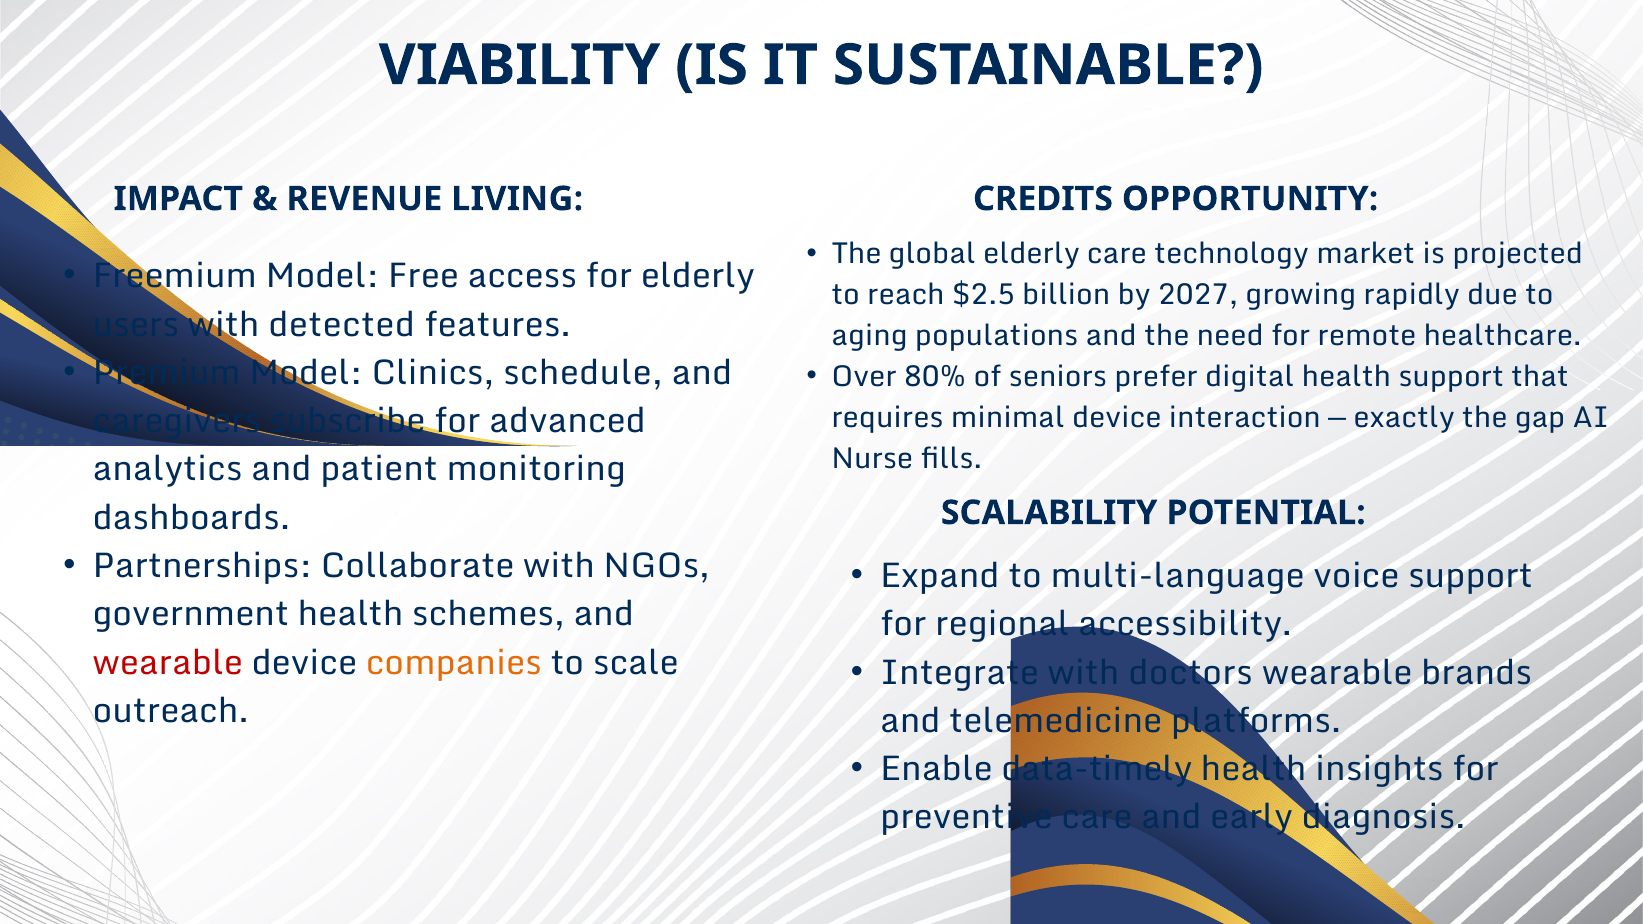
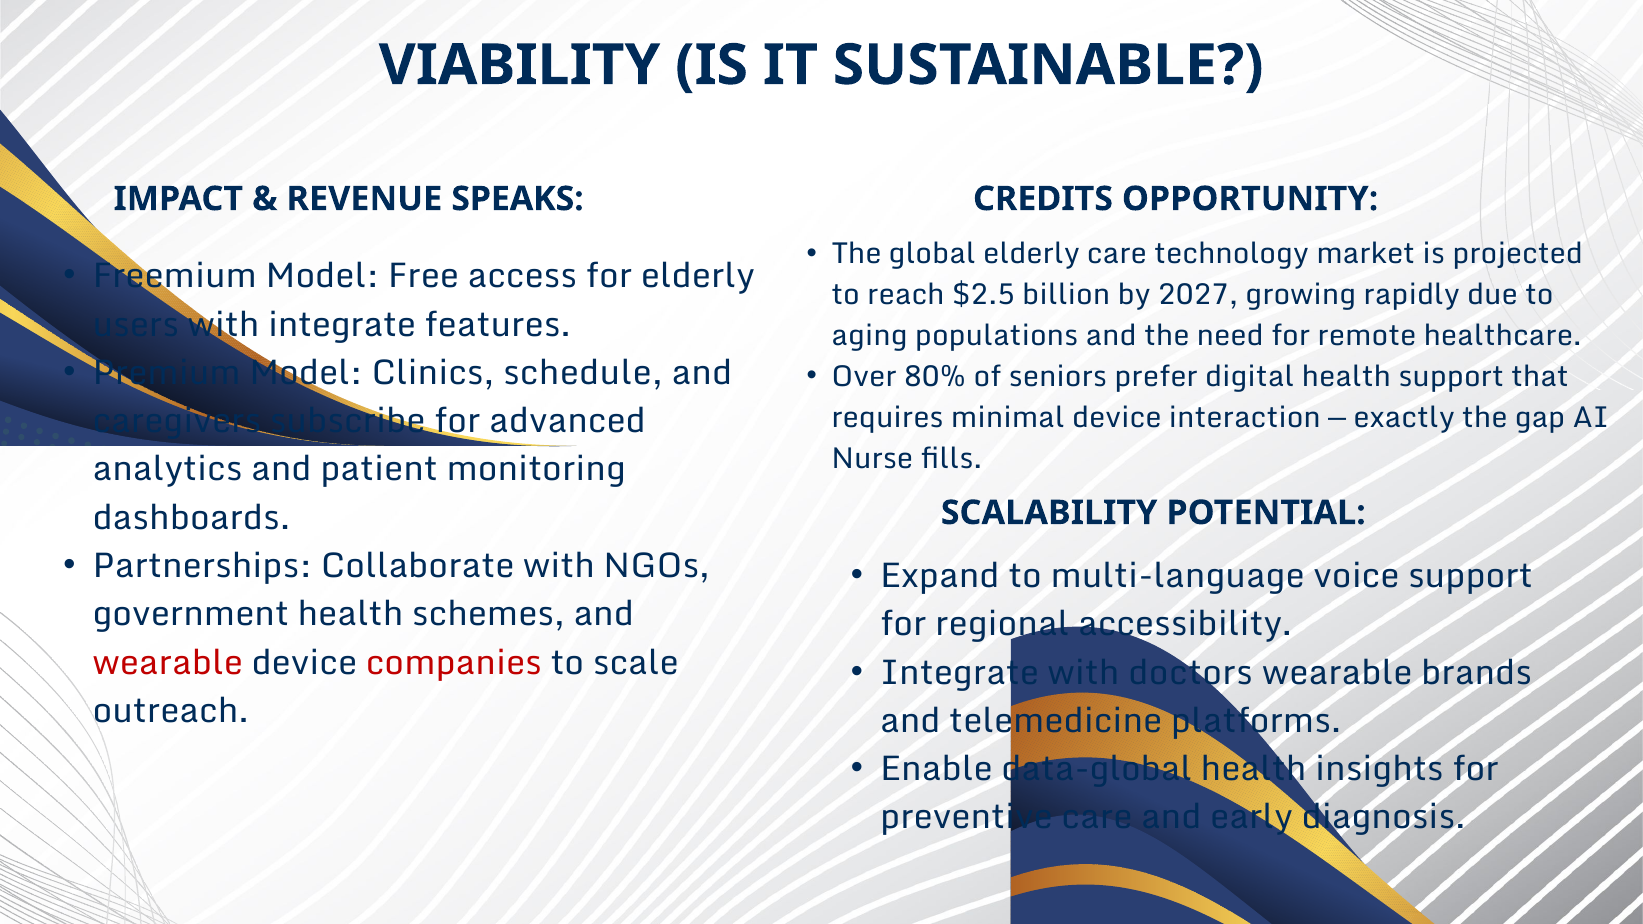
LIVING: LIVING -> SPEAKS
with detected: detected -> integrate
companies colour: orange -> red
data-timely: data-timely -> data-global
